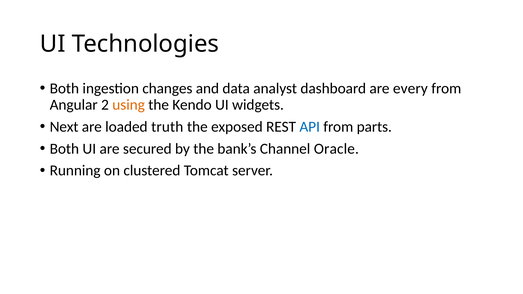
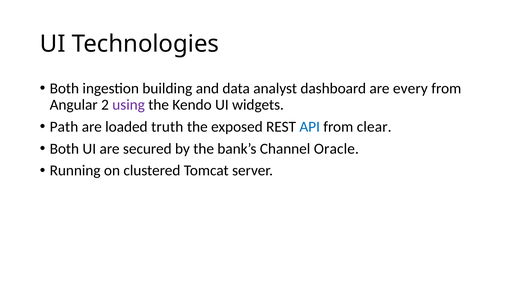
changes: changes -> building
using colour: orange -> purple
Next: Next -> Path
parts: parts -> clear
